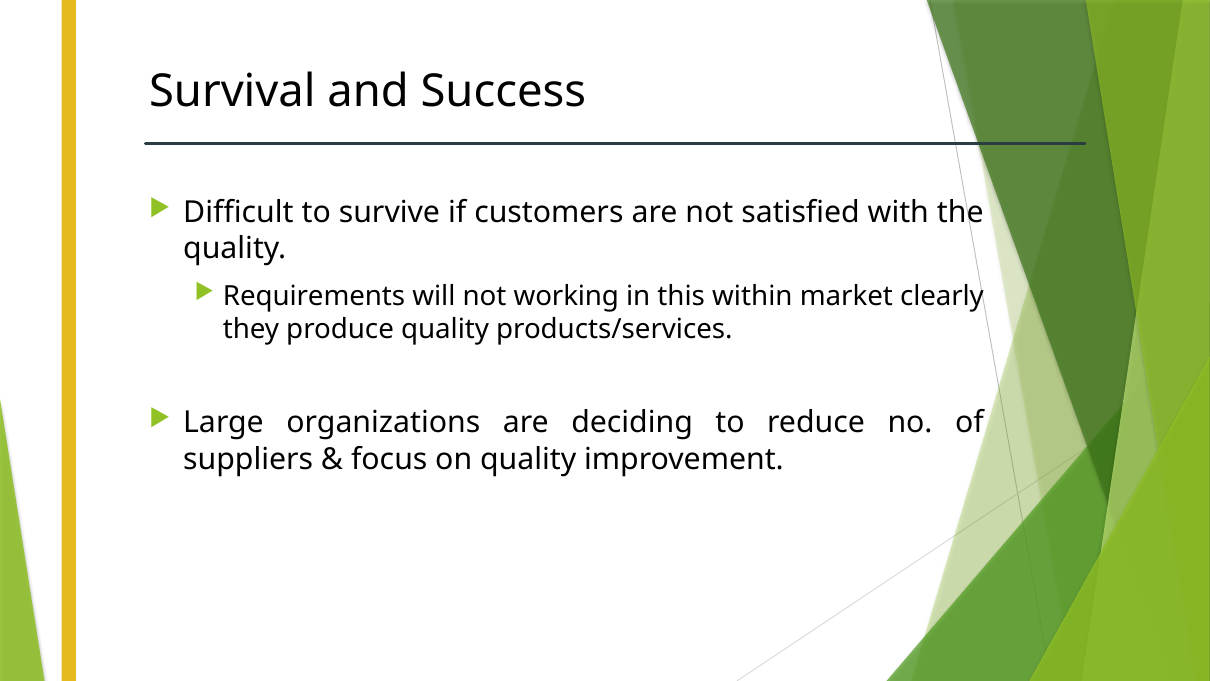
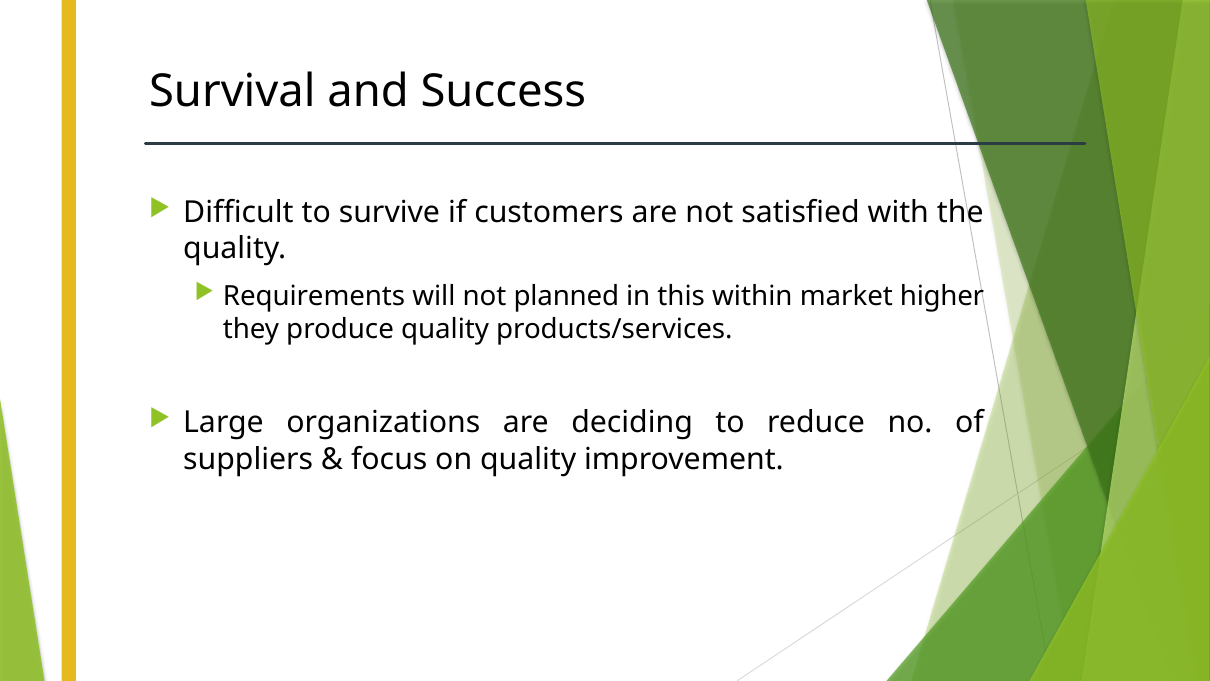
working: working -> planned
clearly: clearly -> higher
